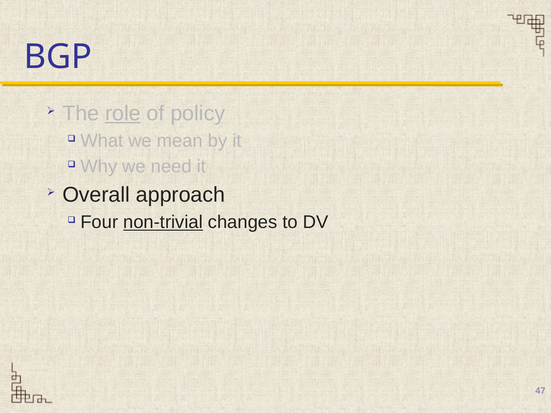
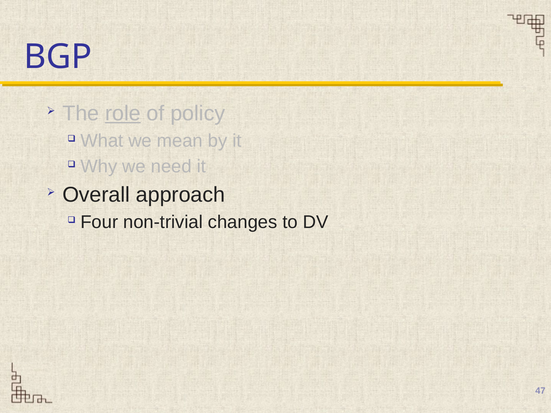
non-trivial underline: present -> none
